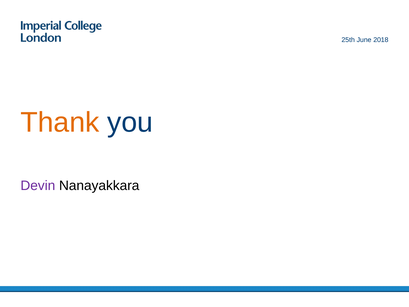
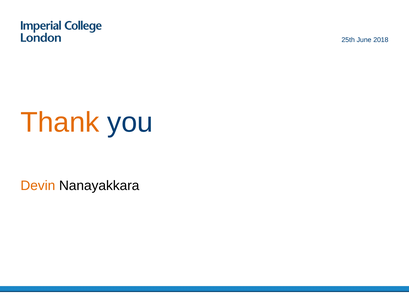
Devin colour: purple -> orange
